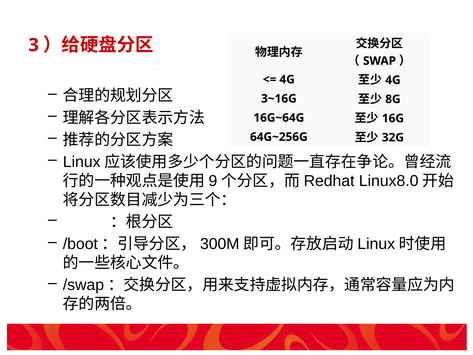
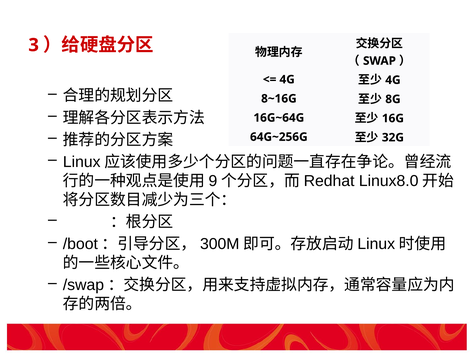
3~16G: 3~16G -> 8~16G
